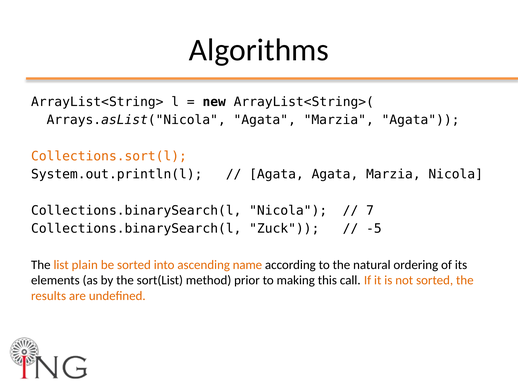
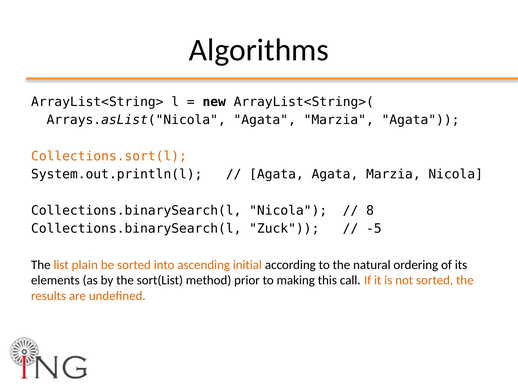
7: 7 -> 8
name: name -> initial
